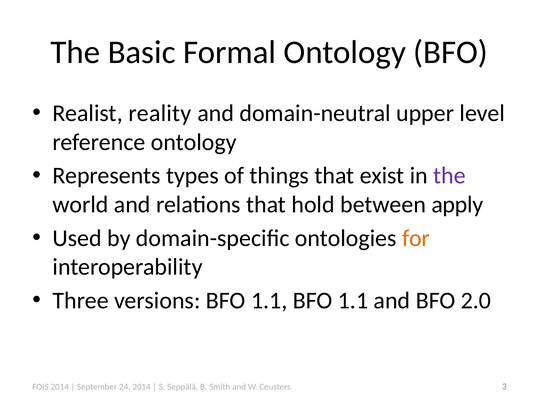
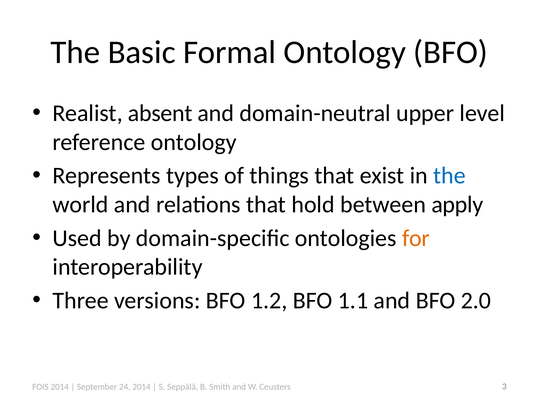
reality: reality -> absent
the at (450, 175) colour: purple -> blue
versions BFO 1.1: 1.1 -> 1.2
